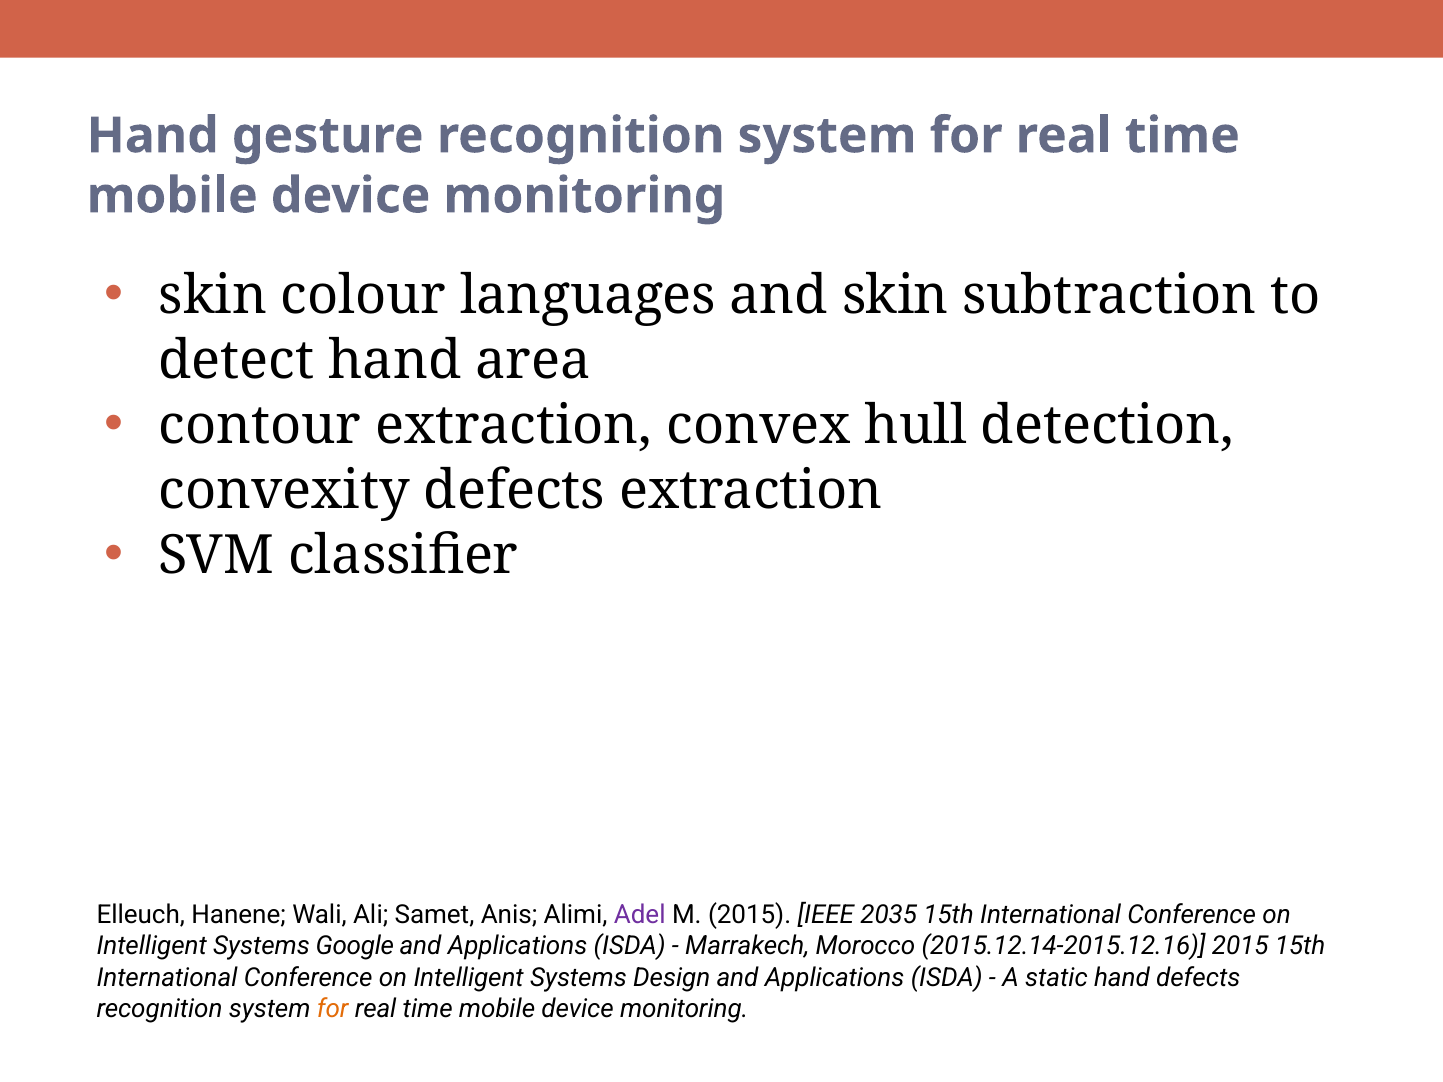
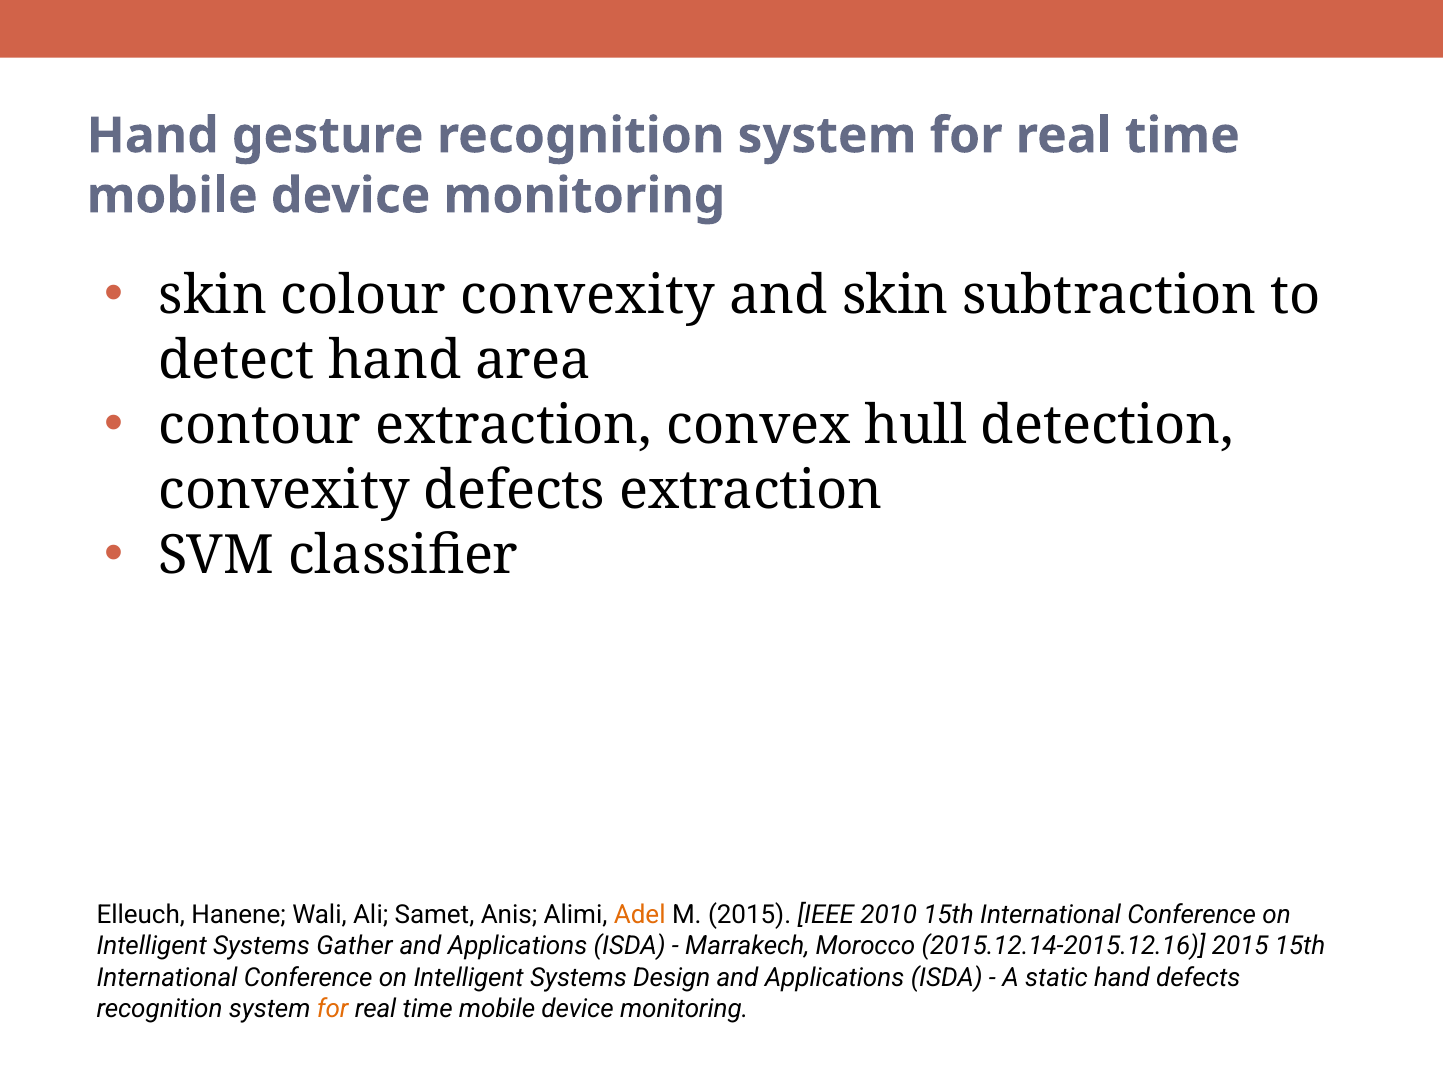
colour languages: languages -> convexity
Adel colour: purple -> orange
2035: 2035 -> 2010
Google: Google -> Gather
